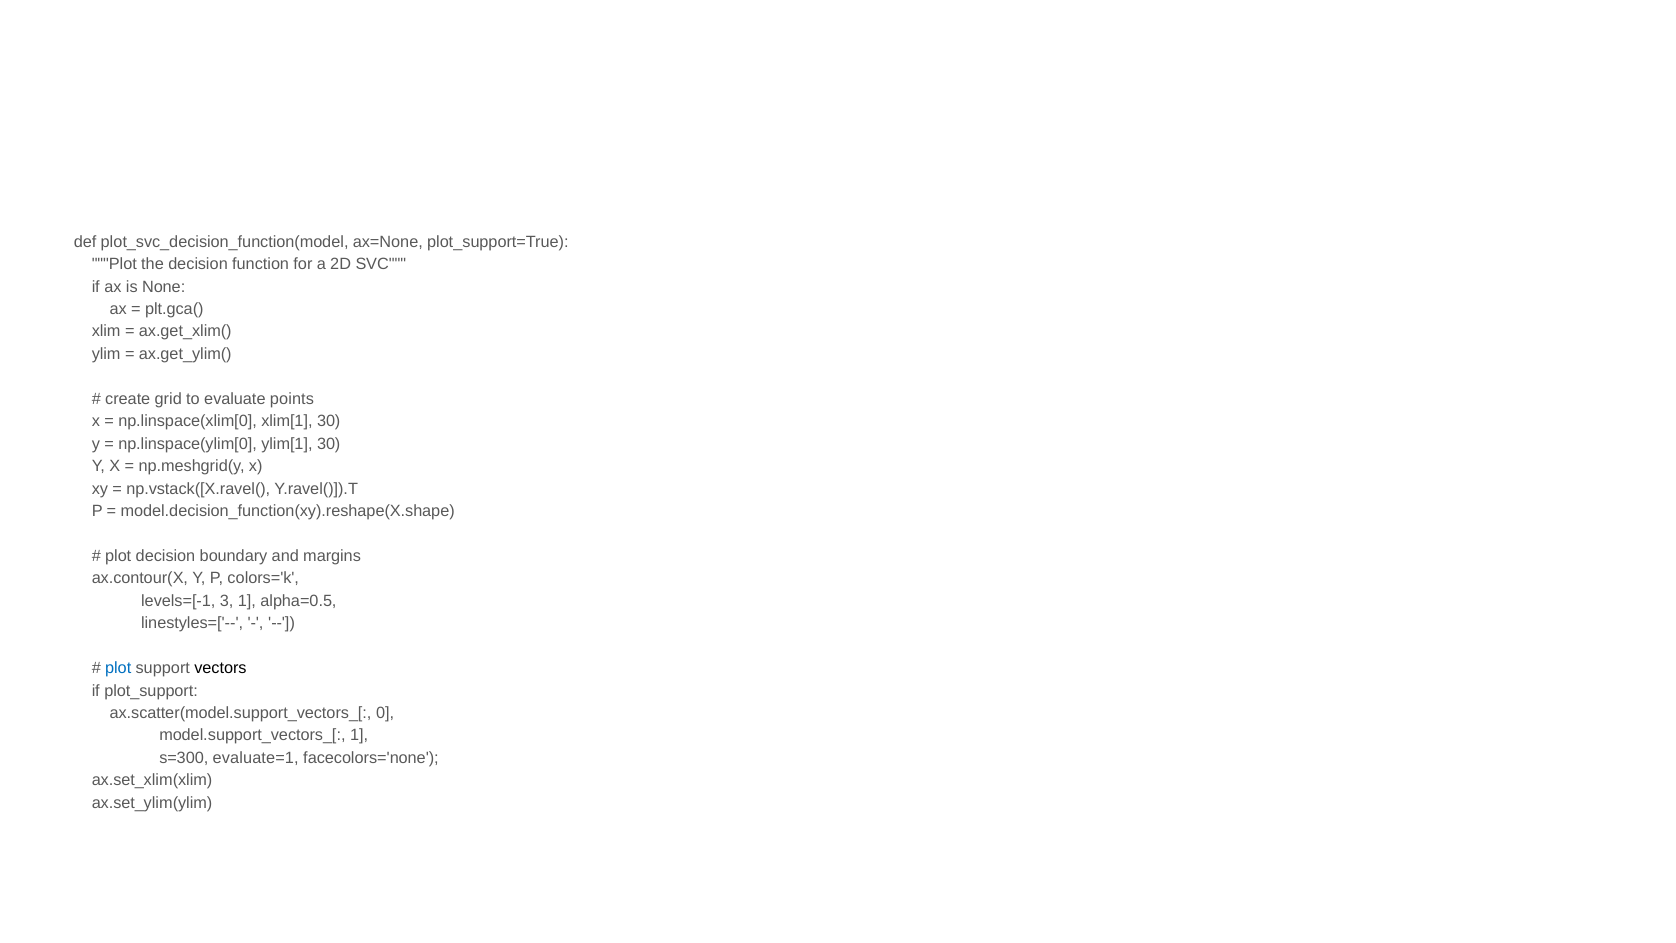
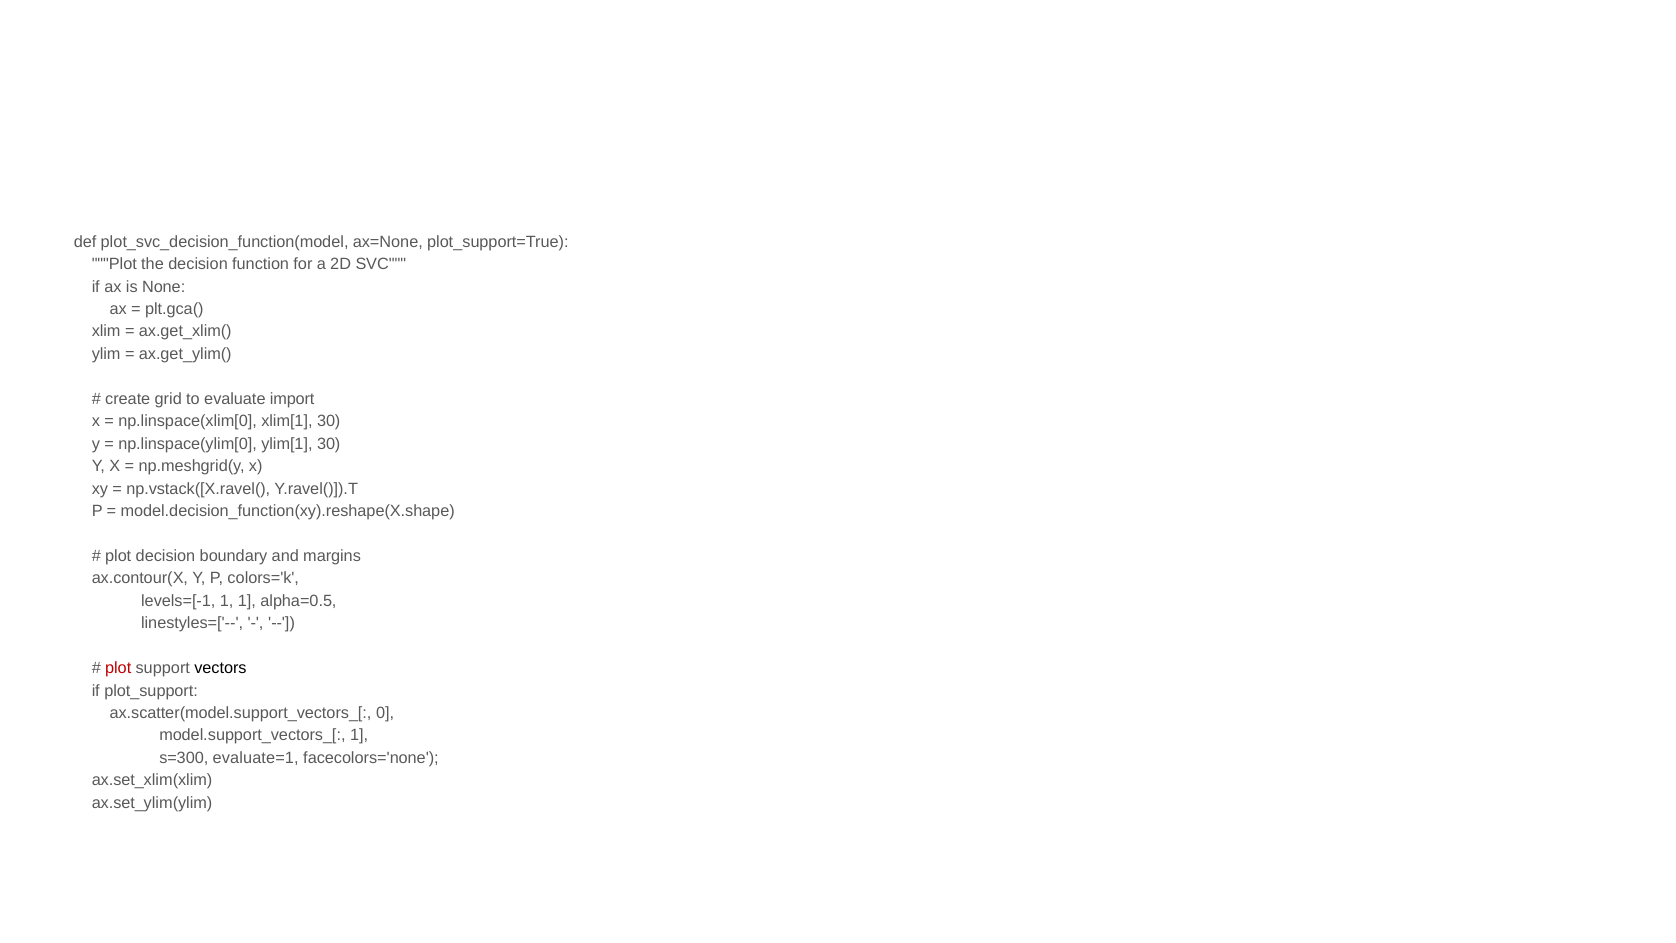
points: points -> import
levels=[-1 3: 3 -> 1
plot at (118, 668) colour: blue -> red
